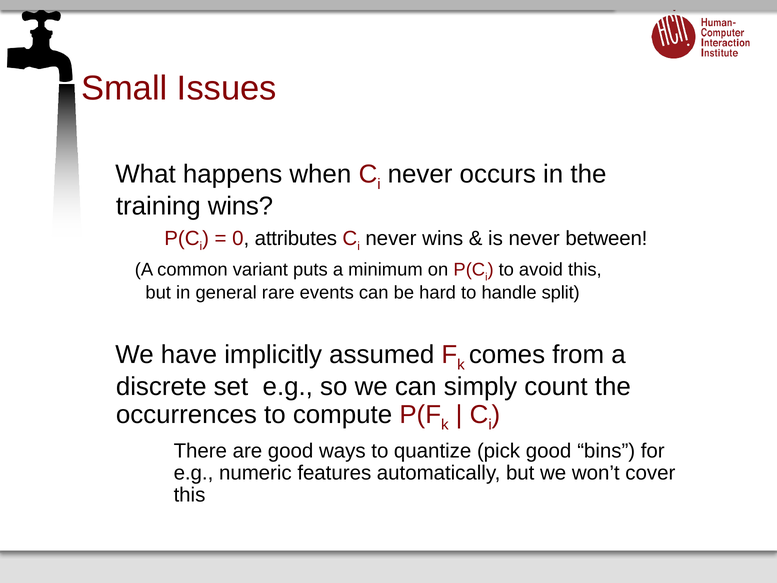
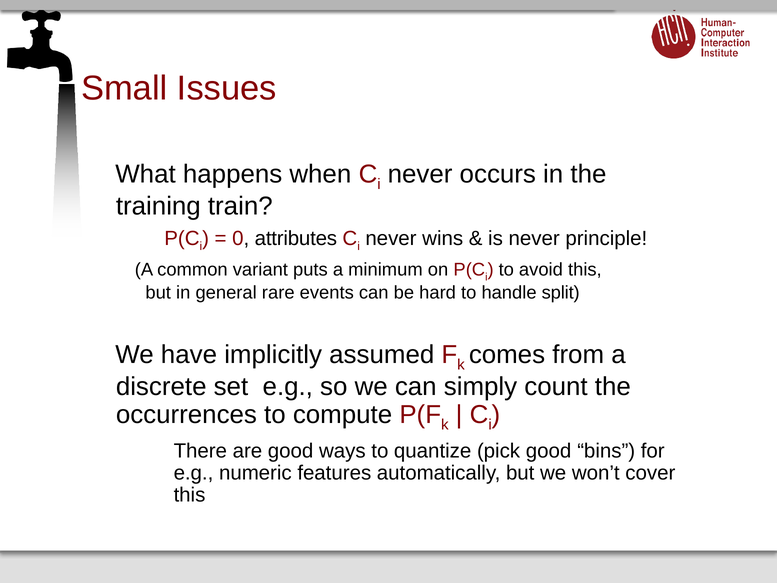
training wins: wins -> train
between: between -> principle
